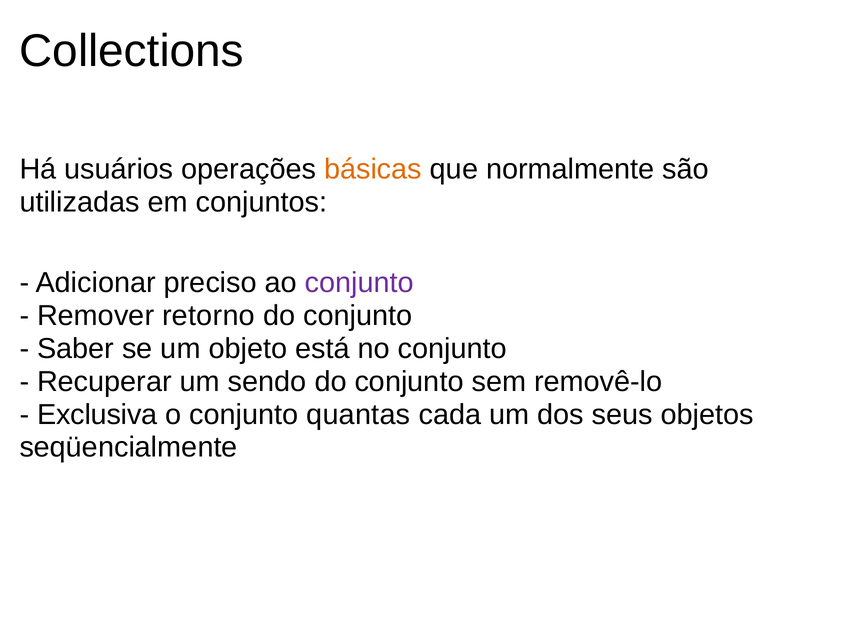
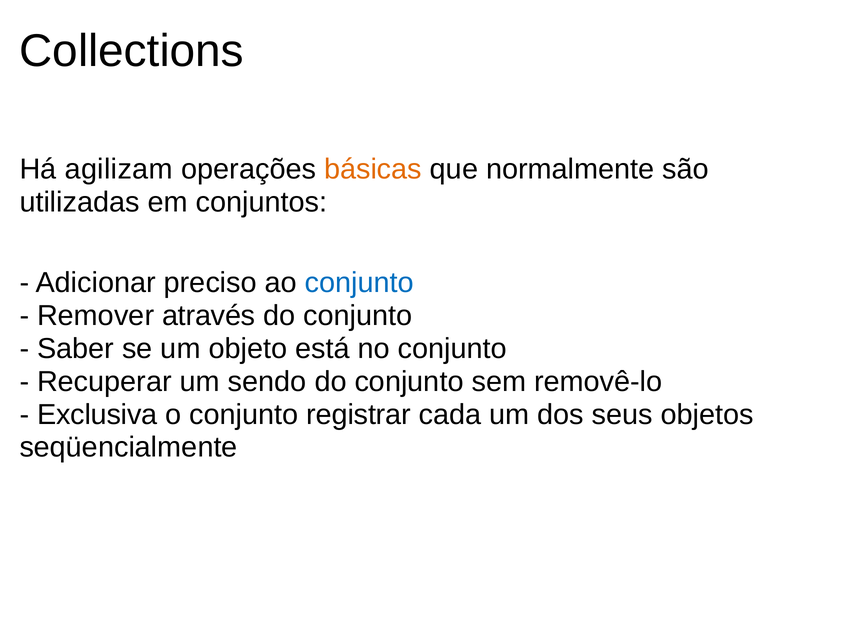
usuários: usuários -> agilizam
conjunto at (359, 283) colour: purple -> blue
retorno: retorno -> através
quantas: quantas -> registrar
